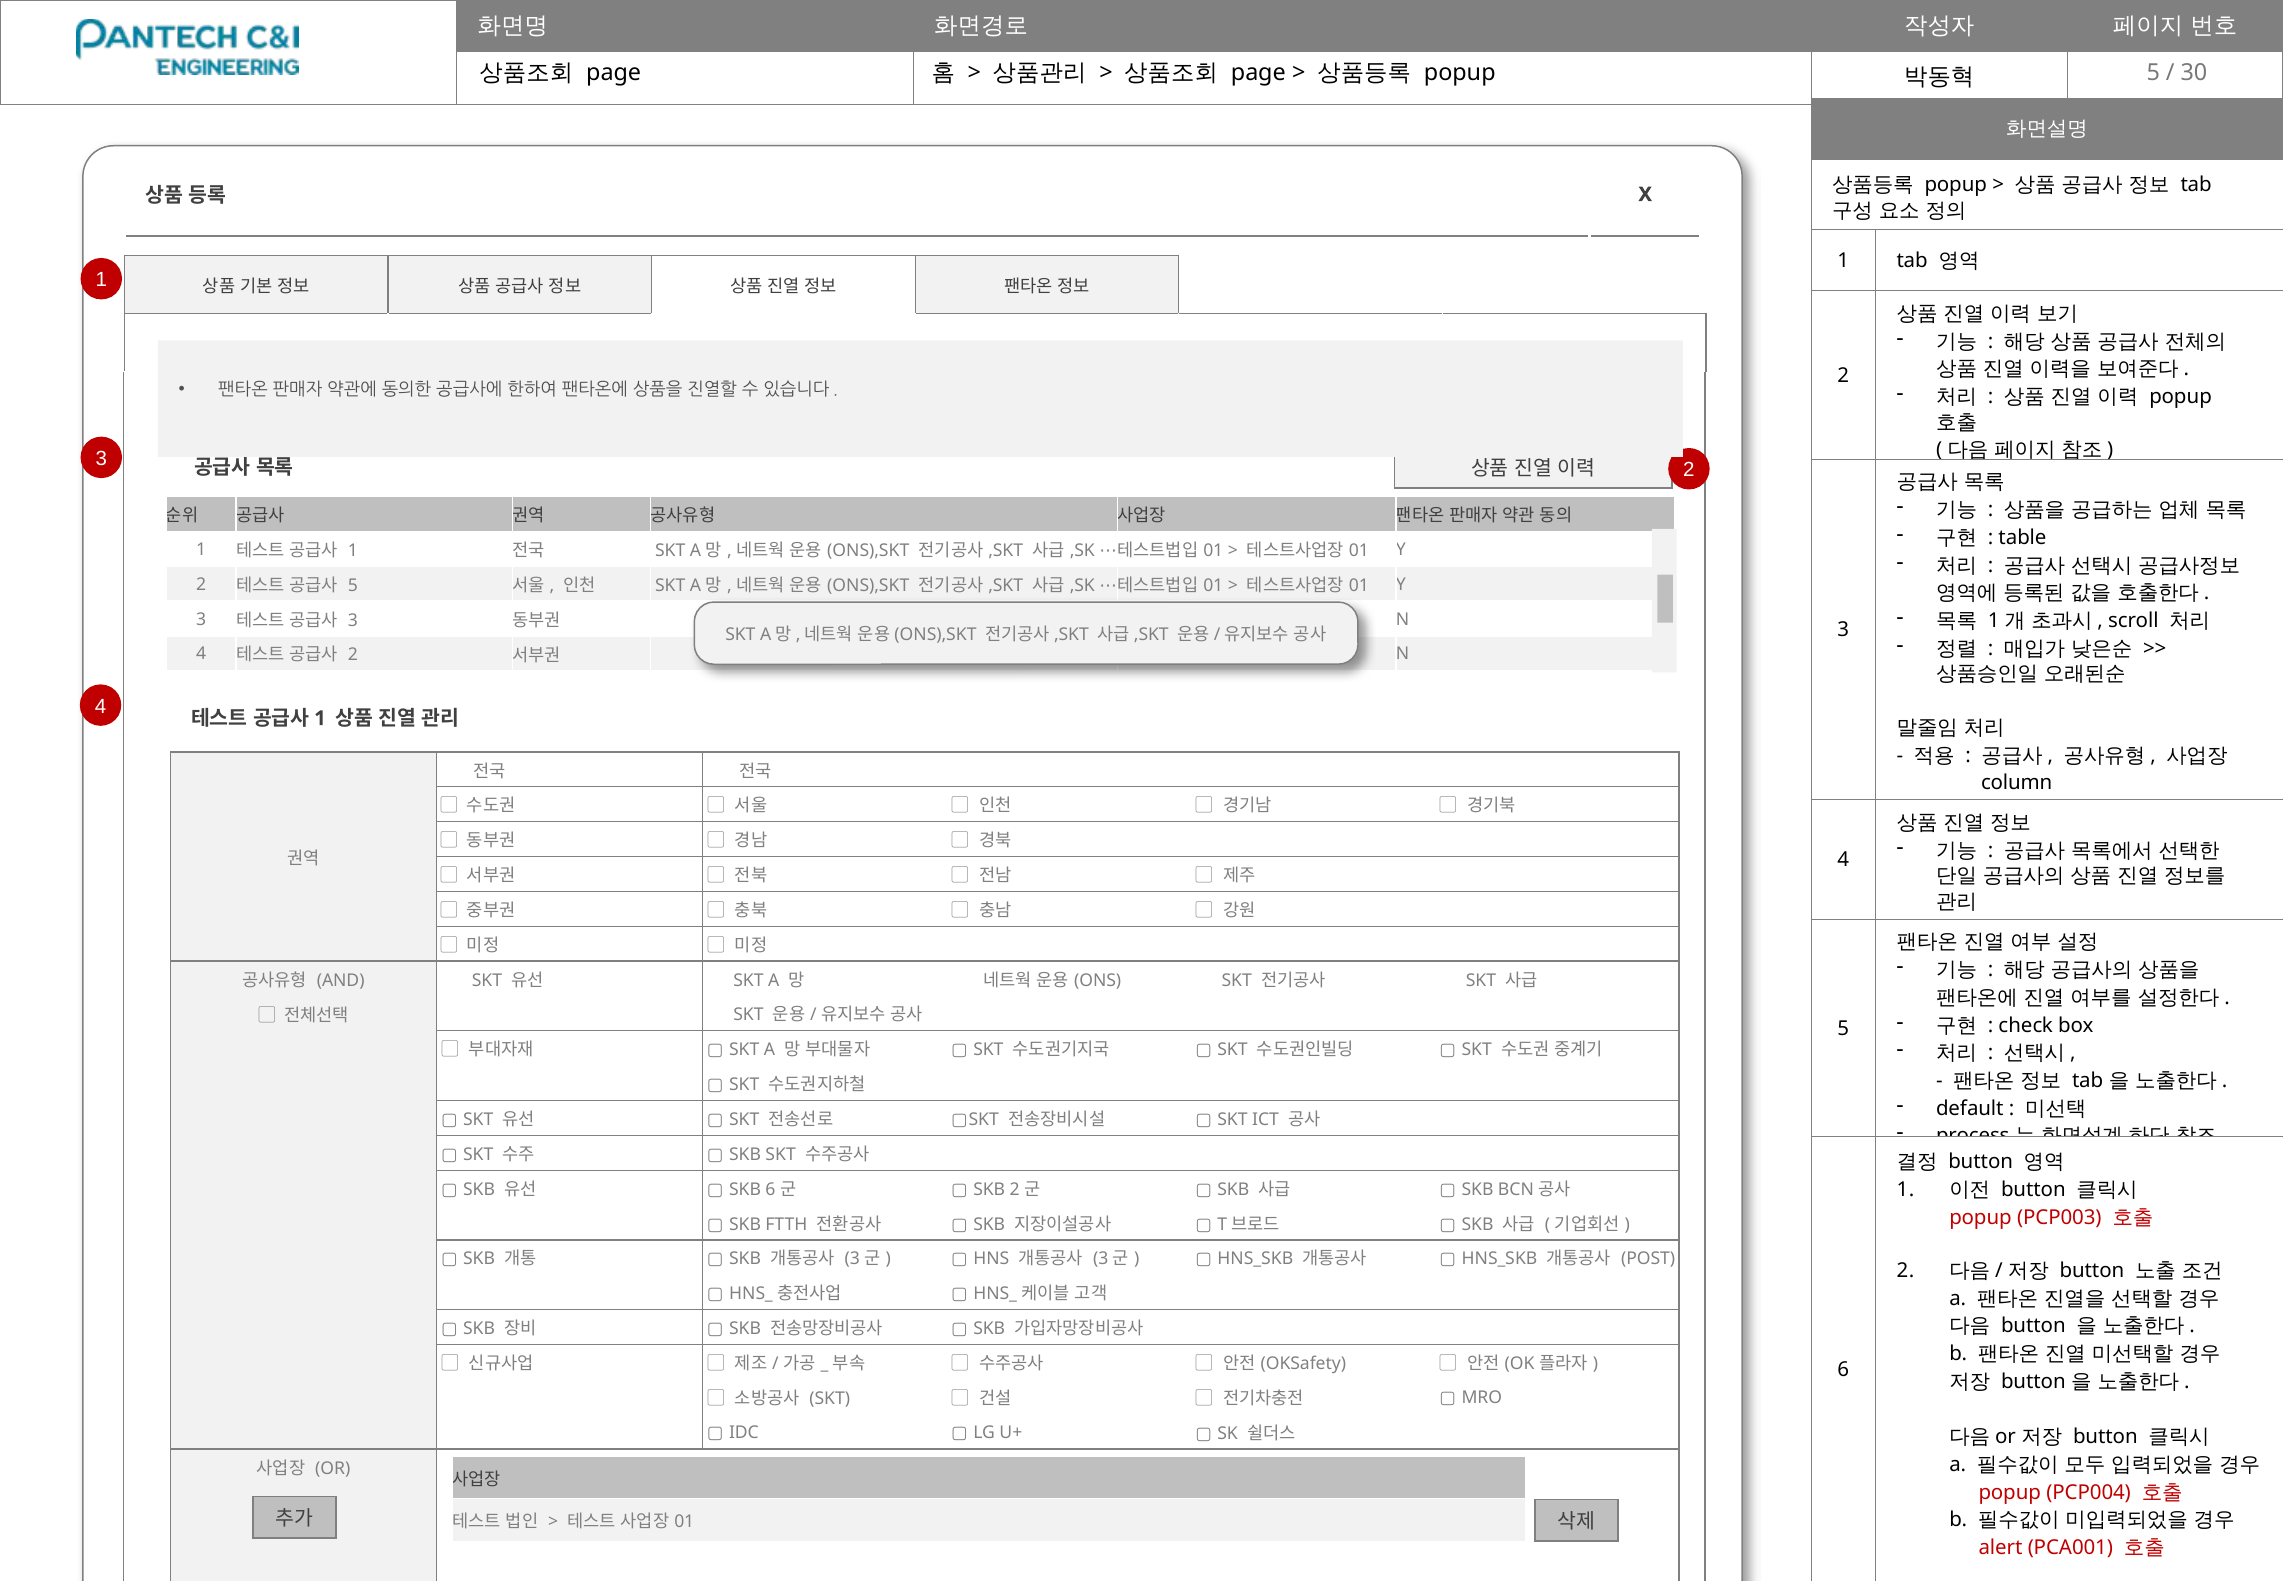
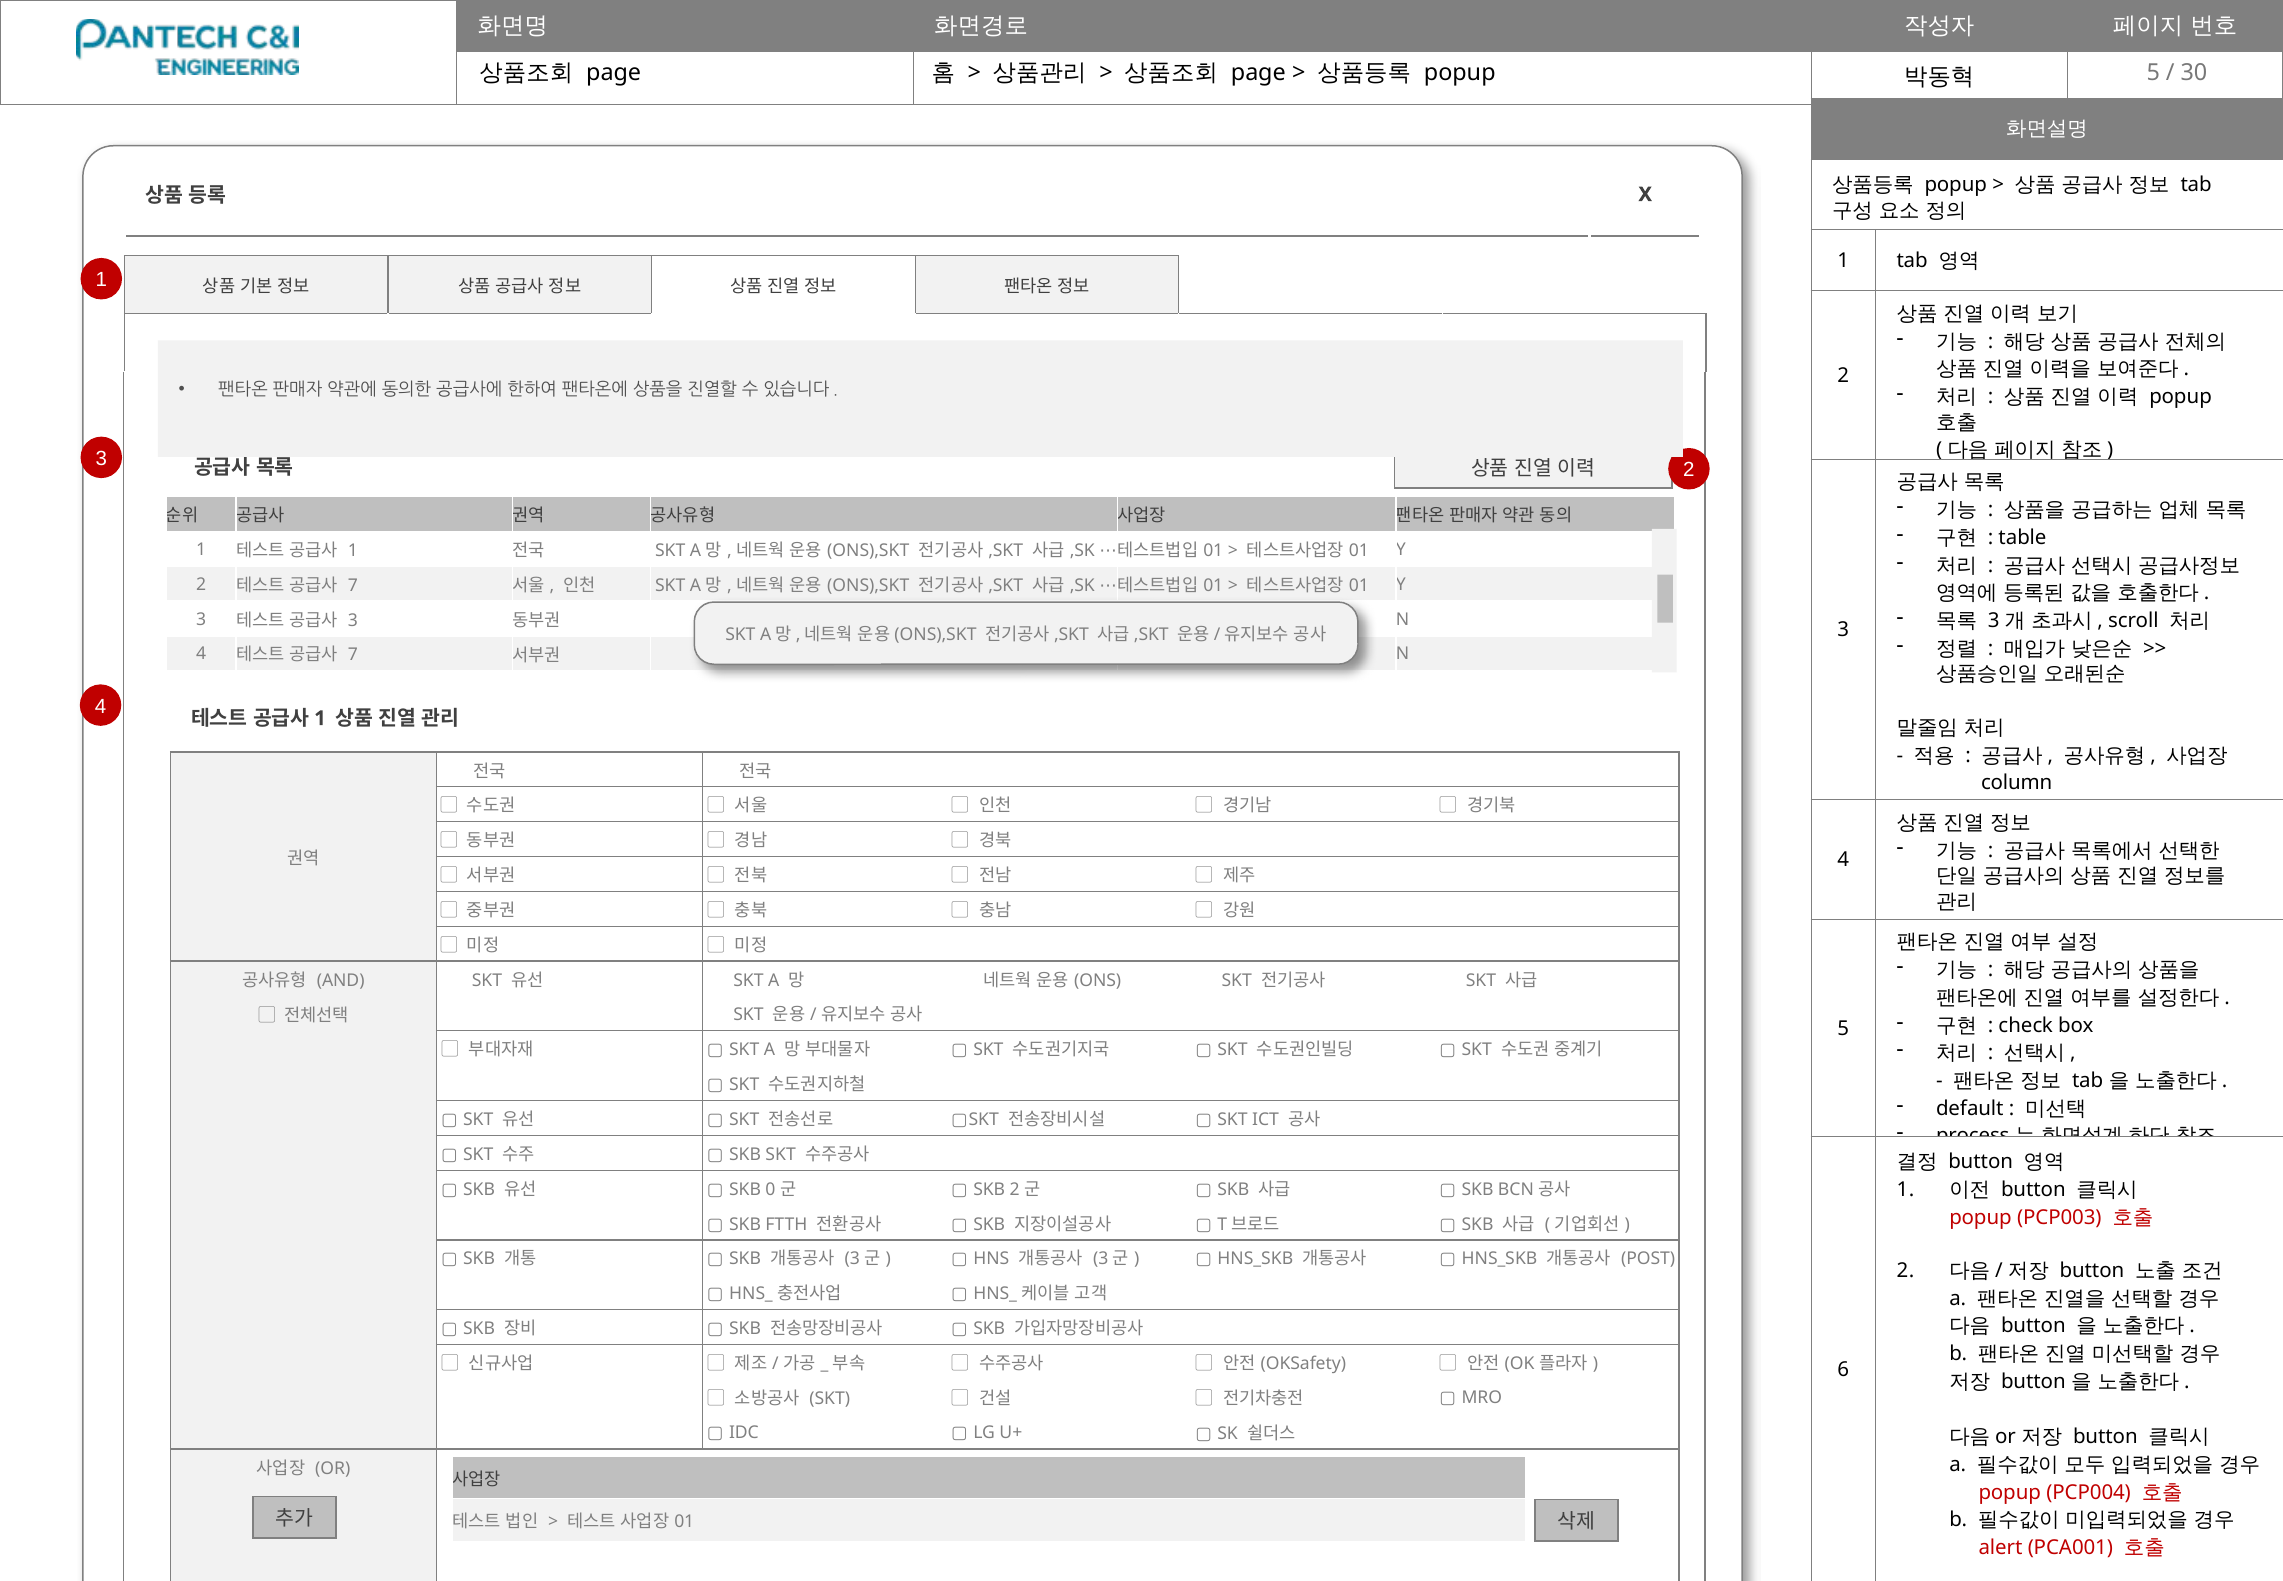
5 at (353, 585): 5 -> 7
1 at (1994, 621): 1 -> 3
2 at (353, 655): 2 -> 7
SKB 6: 6 -> 0
